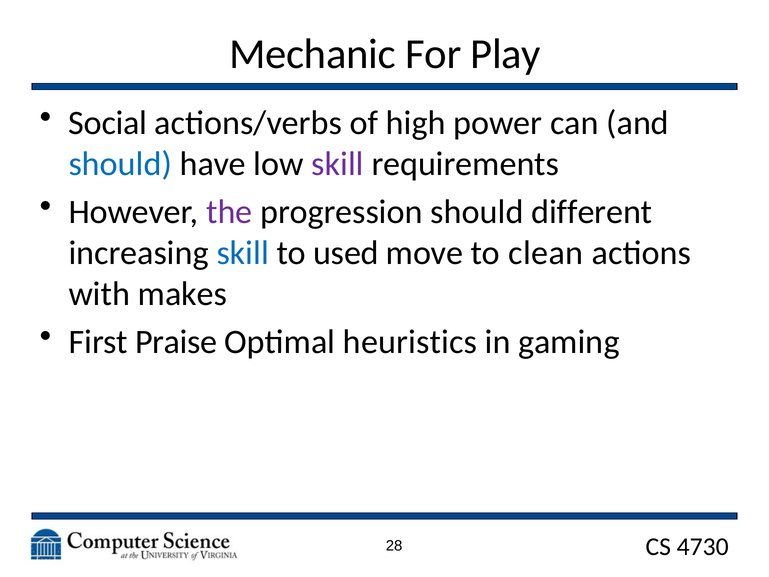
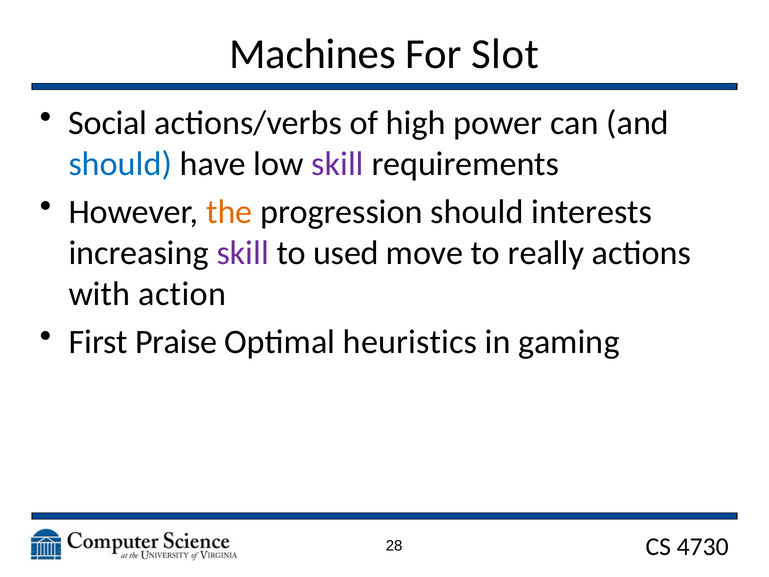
Mechanic: Mechanic -> Machines
Play: Play -> Slot
the colour: purple -> orange
different: different -> interests
skill at (243, 253) colour: blue -> purple
clean: clean -> really
makes: makes -> action
